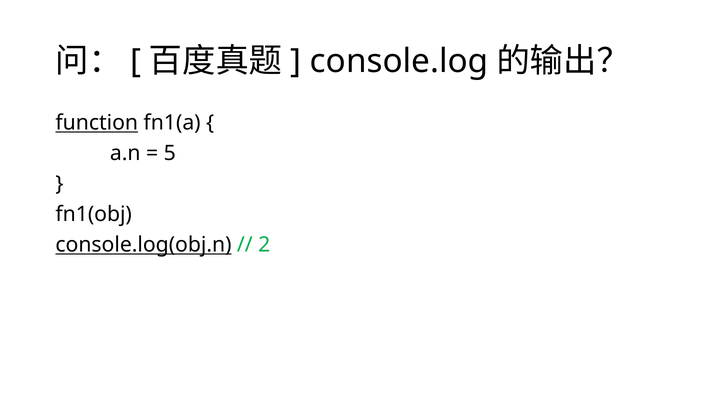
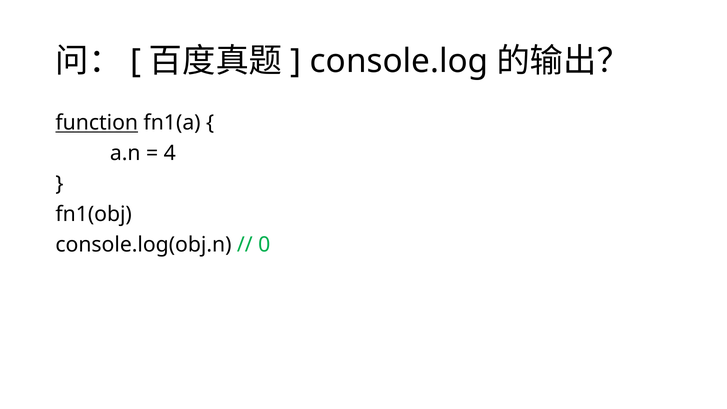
5: 5 -> 4
console.log(obj.n underline: present -> none
2: 2 -> 0
